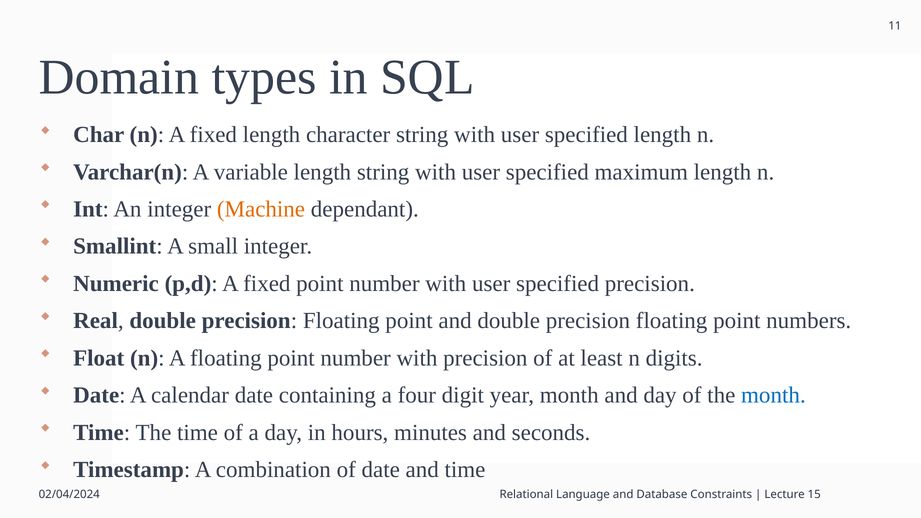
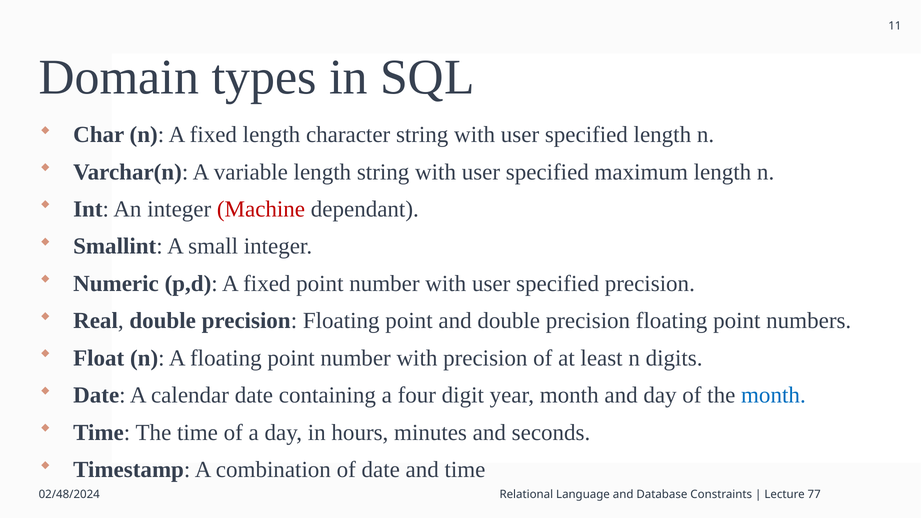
Machine colour: orange -> red
02/04/2024: 02/04/2024 -> 02/48/2024
15: 15 -> 77
